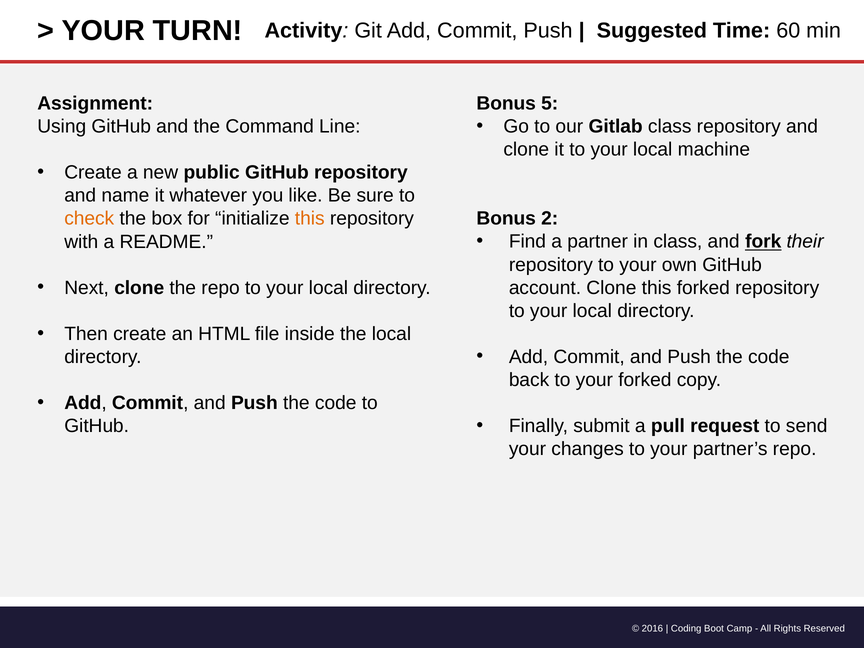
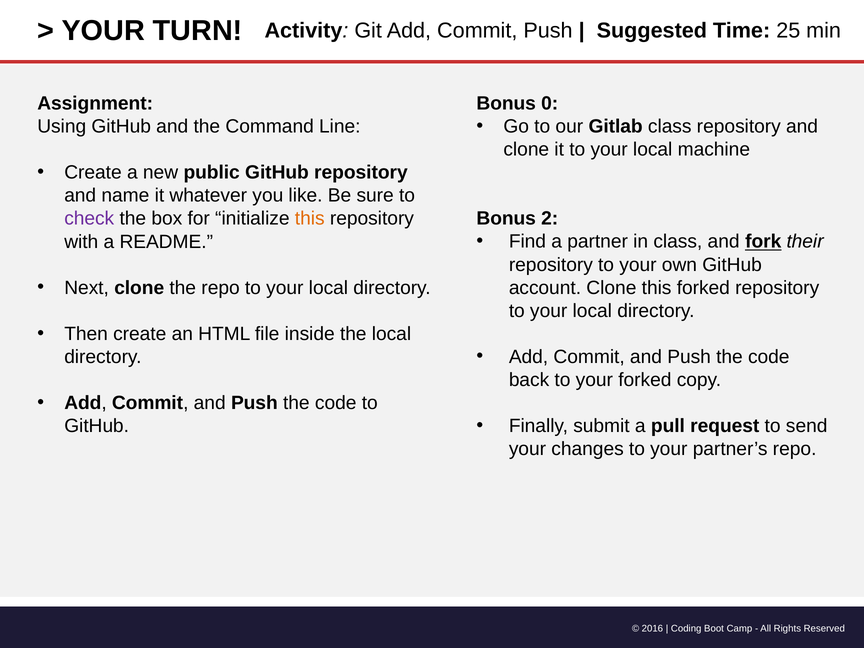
60: 60 -> 25
5: 5 -> 0
check colour: orange -> purple
